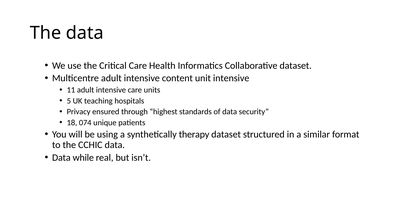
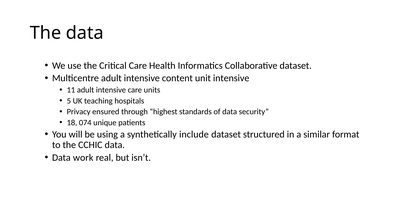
therapy: therapy -> include
while: while -> work
